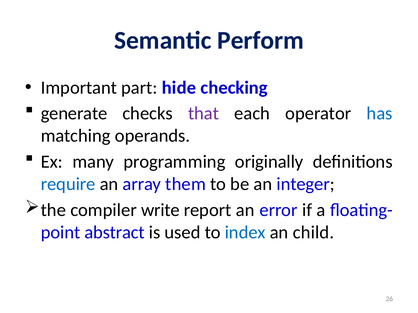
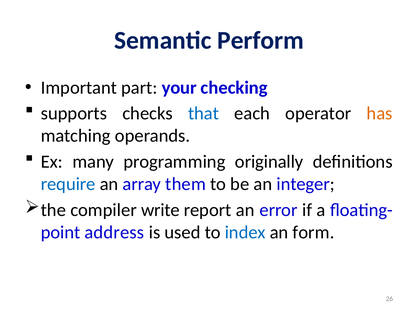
hide: hide -> your
generate: generate -> supports
that colour: purple -> blue
has colour: blue -> orange
abstract: abstract -> address
child: child -> form
